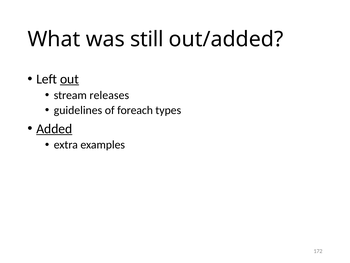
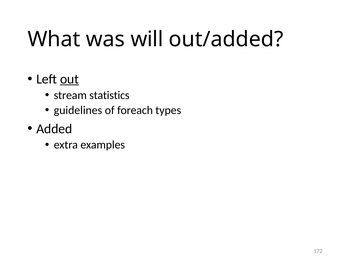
still: still -> will
releases: releases -> statistics
Added underline: present -> none
